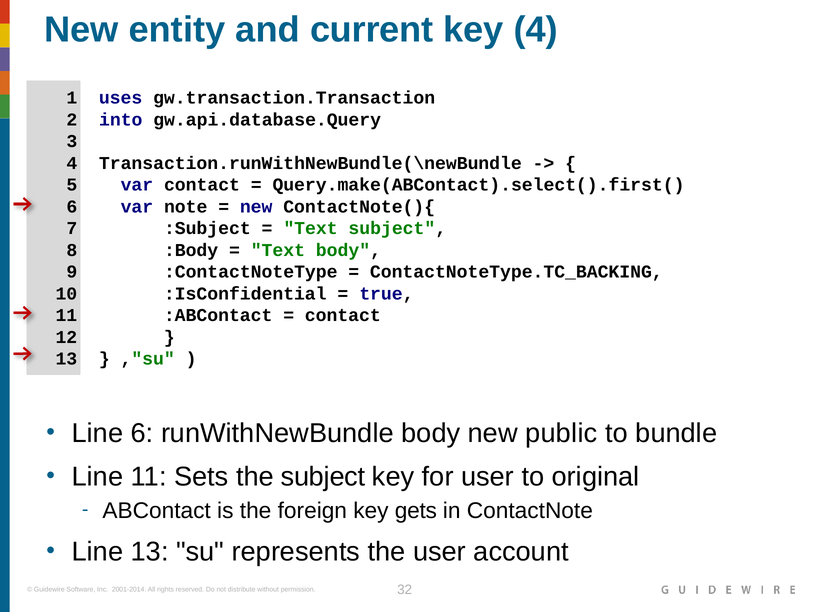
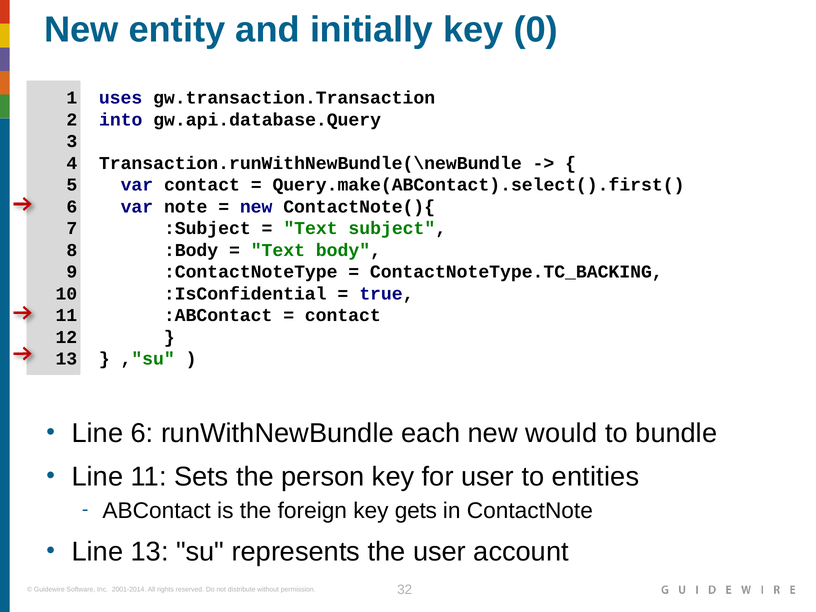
current: current -> initially
key 4: 4 -> 0
runWithNewBundle body: body -> each
public: public -> would
the subject: subject -> person
original: original -> entities
